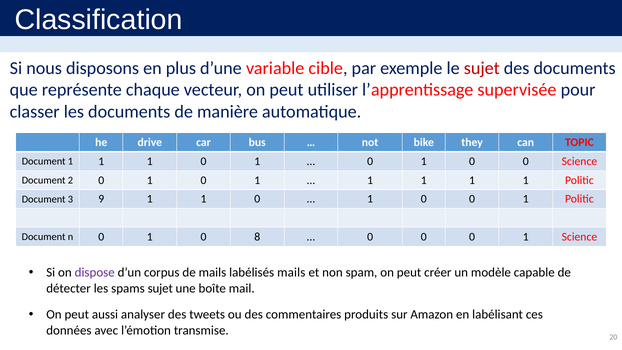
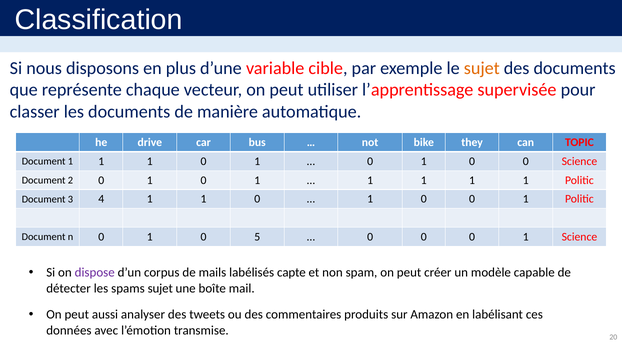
sujet at (482, 68) colour: red -> orange
9: 9 -> 4
8: 8 -> 5
labélisés mails: mails -> capte
